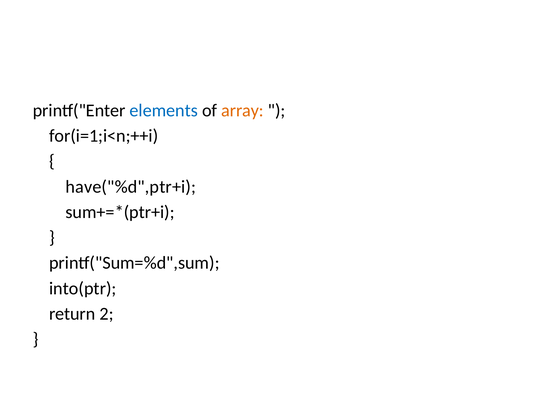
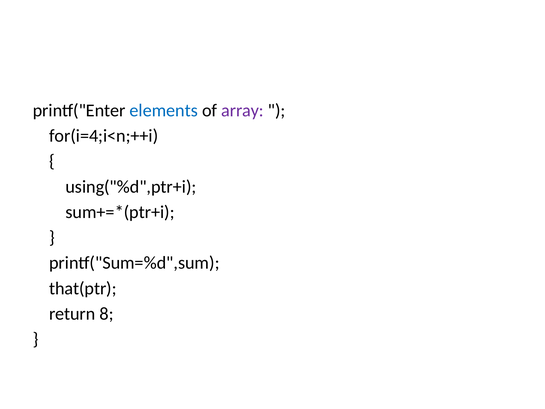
array colour: orange -> purple
for(i=1;i<n;++i: for(i=1;i<n;++i -> for(i=4;i<n;++i
have("%d",ptr+i: have("%d",ptr+i -> using("%d",ptr+i
into(ptr: into(ptr -> that(ptr
2: 2 -> 8
